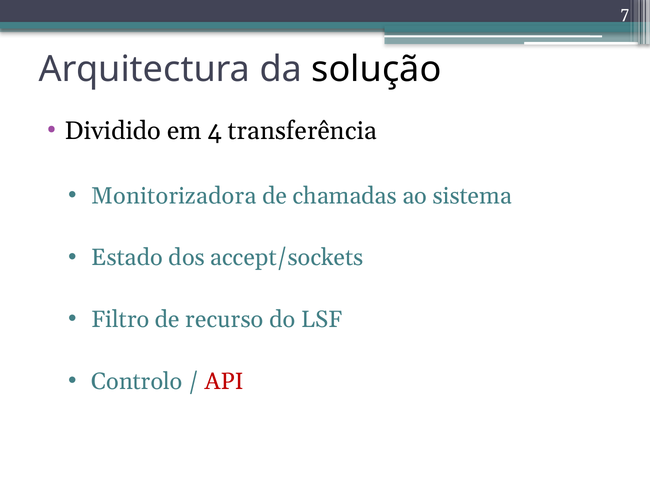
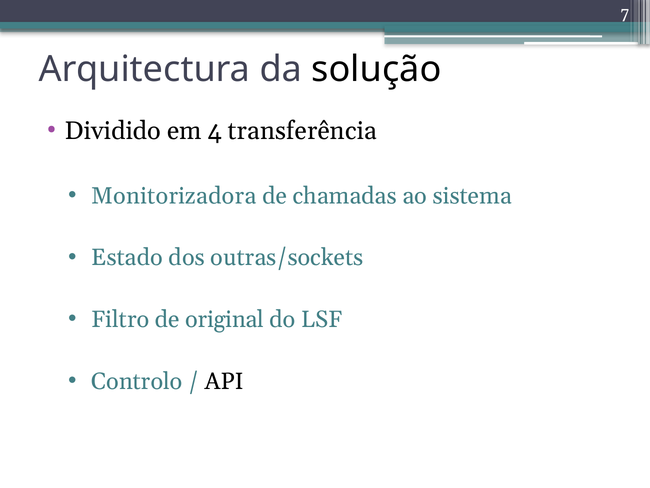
accept/sockets: accept/sockets -> outras/sockets
recurso: recurso -> original
API colour: red -> black
